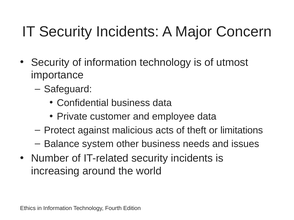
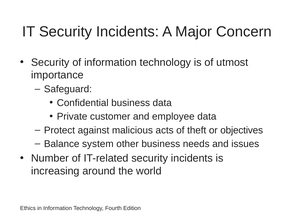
limitations: limitations -> objectives
